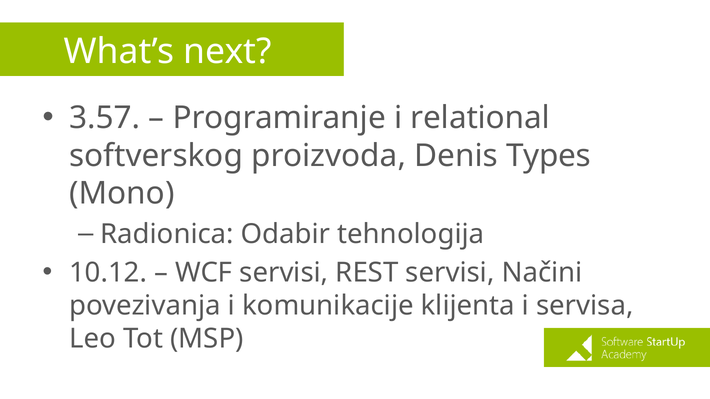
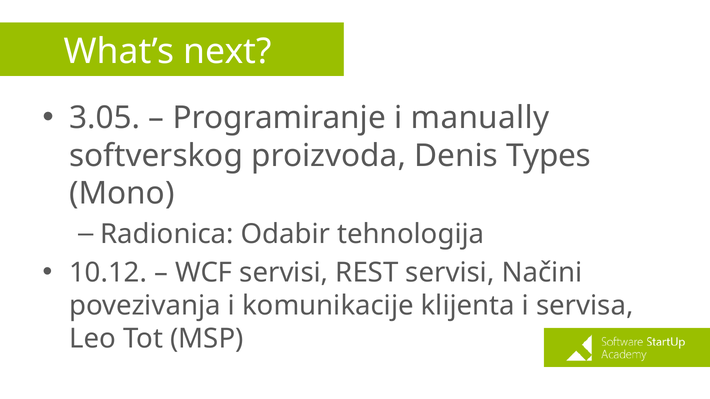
3.57: 3.57 -> 3.05
relational: relational -> manually
